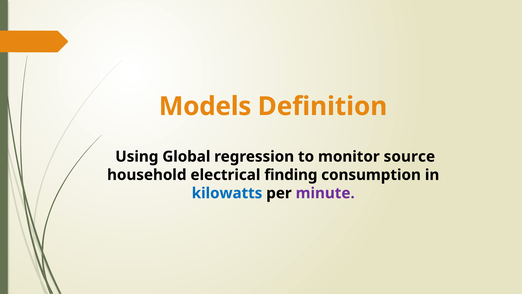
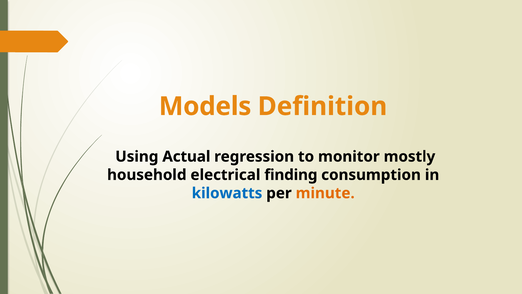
Global: Global -> Actual
source: source -> mostly
minute colour: purple -> orange
